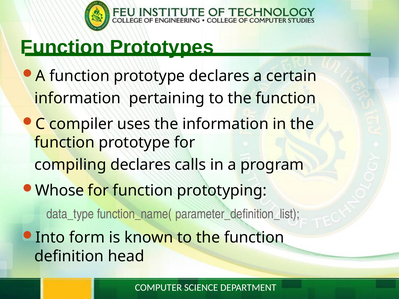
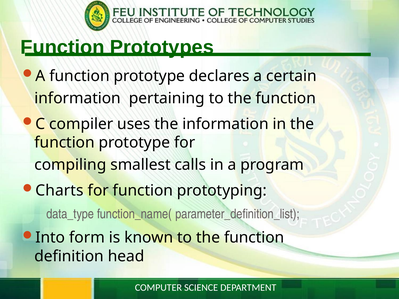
compiling declares: declares -> smallest
Whose: Whose -> Charts
